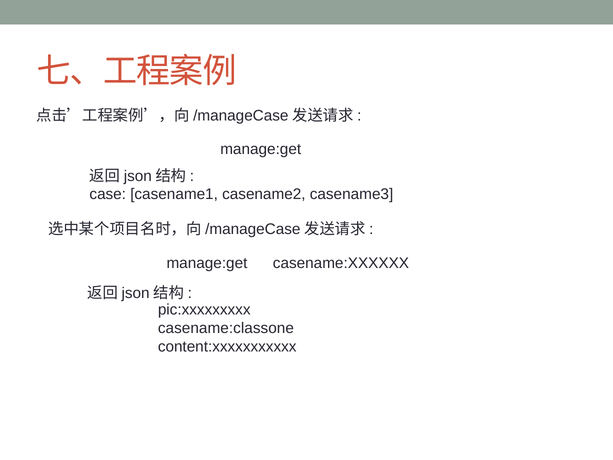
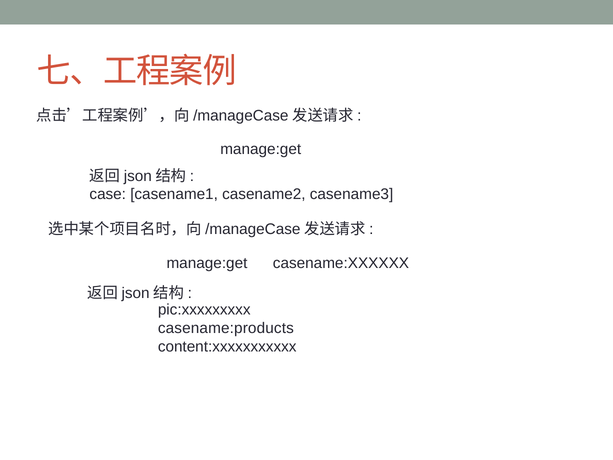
casename:classone: casename:classone -> casename:products
